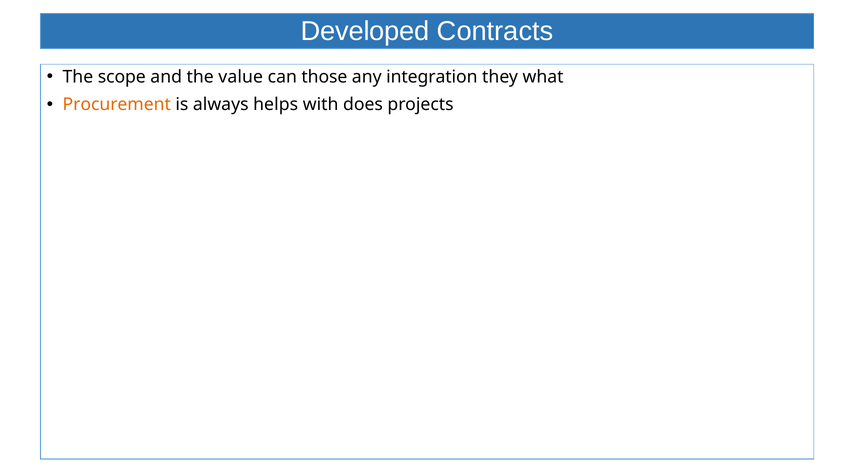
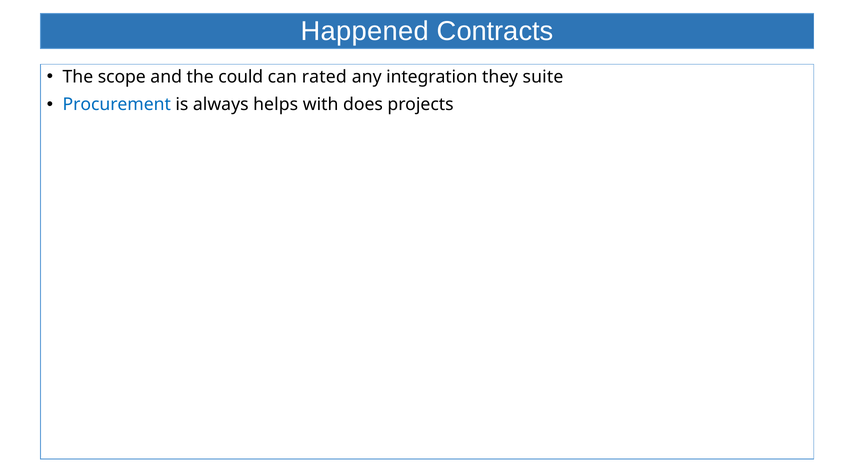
Developed: Developed -> Happened
value: value -> could
those: those -> rated
what: what -> suite
Procurement colour: orange -> blue
